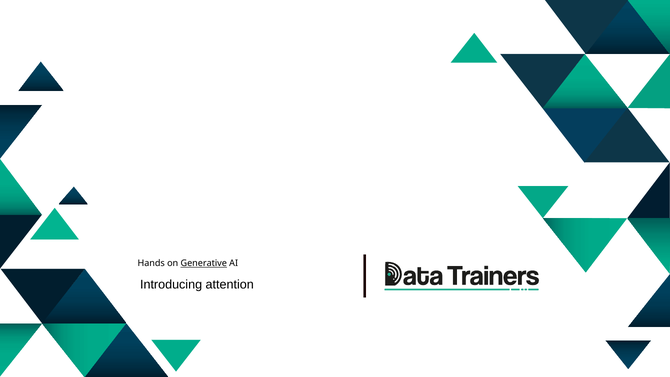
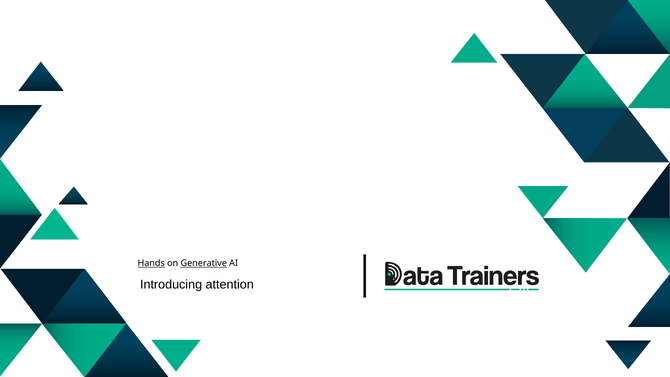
Hands underline: none -> present
